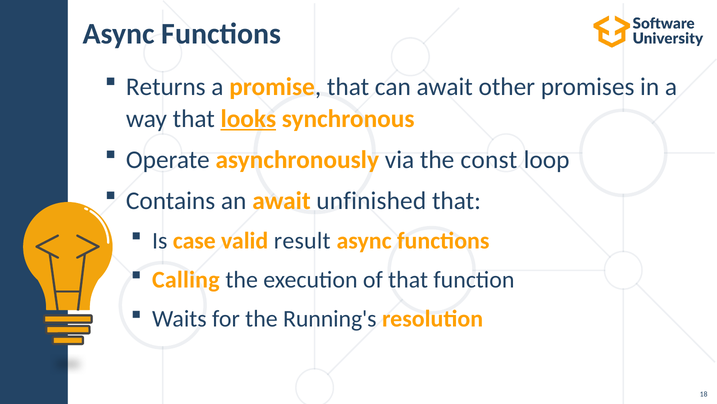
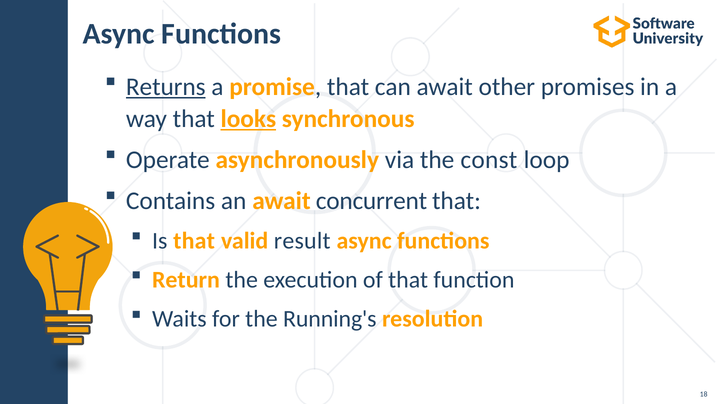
Returns underline: none -> present
unfinished: unfinished -> concurrent
Is case: case -> that
Calling: Calling -> Return
